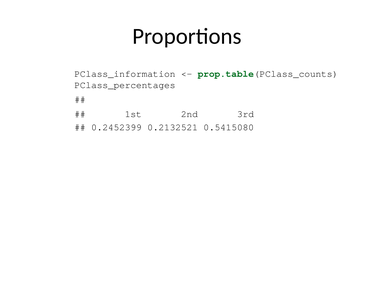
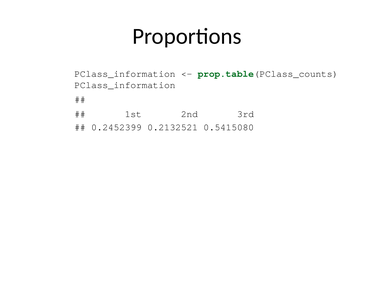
PClass_percentages at (125, 85): PClass_percentages -> PClass_information
